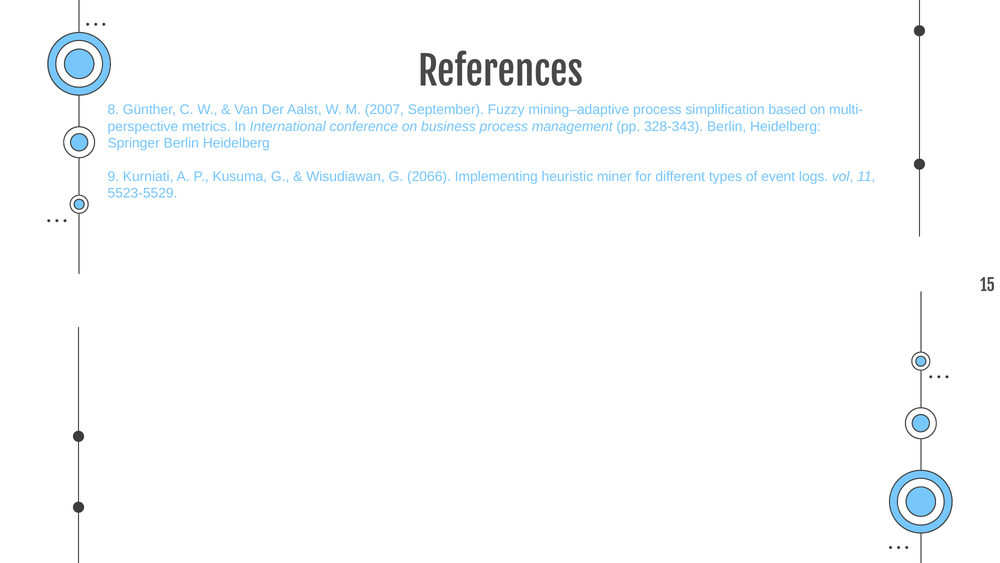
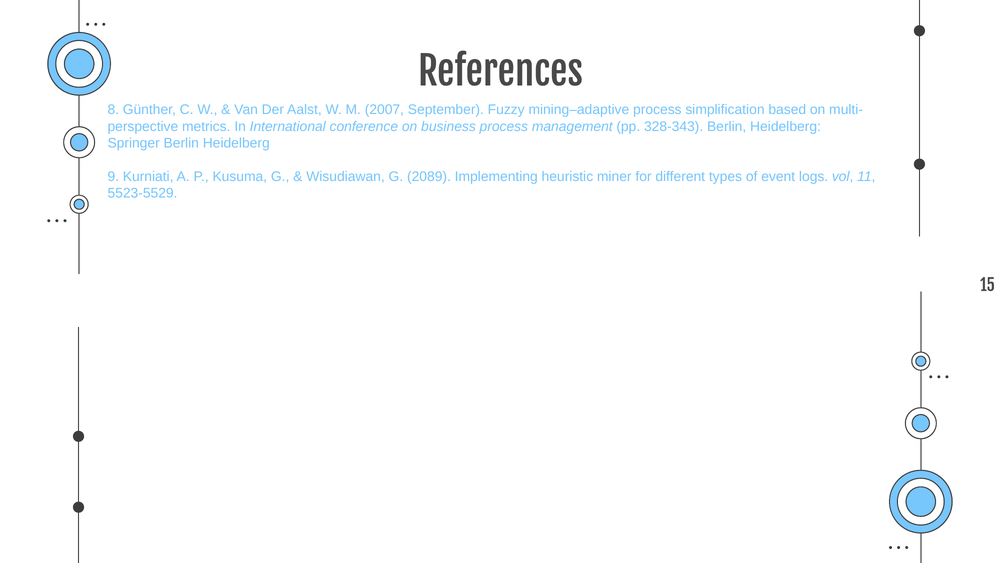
2066: 2066 -> 2089
